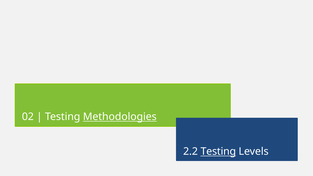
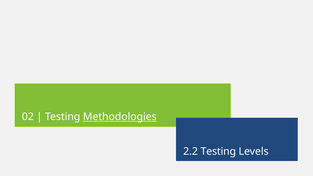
Testing at (218, 152) underline: present -> none
